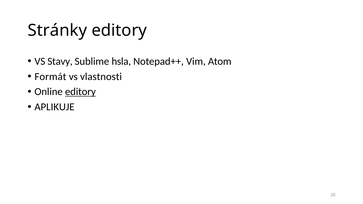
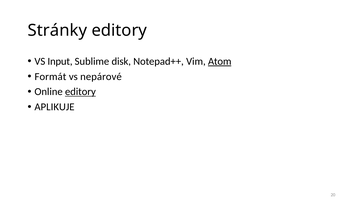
Stavy: Stavy -> Input
hsla: hsla -> disk
Atom underline: none -> present
vlastnosti: vlastnosti -> nepárové
